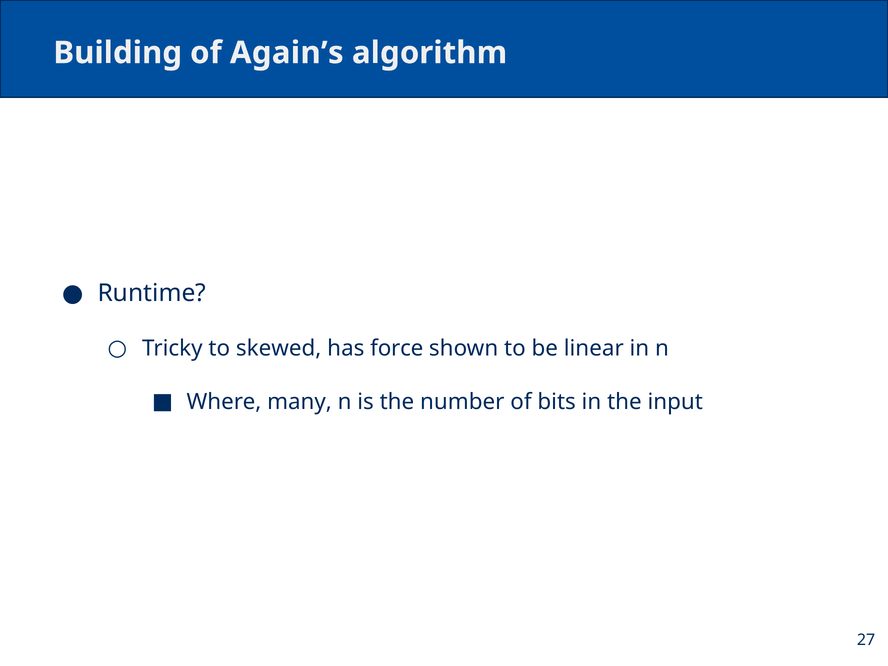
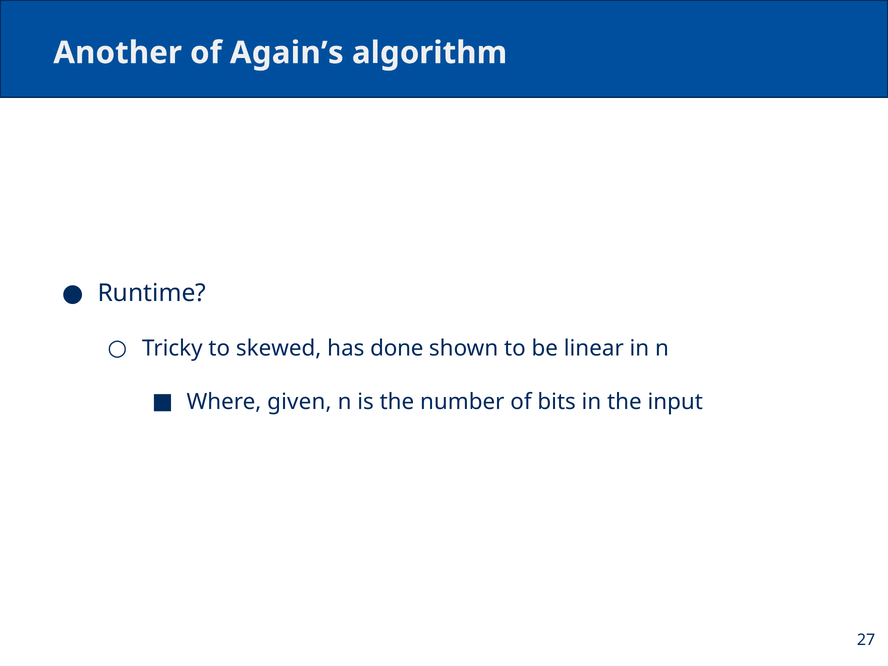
Building: Building -> Another
force: force -> done
many: many -> given
